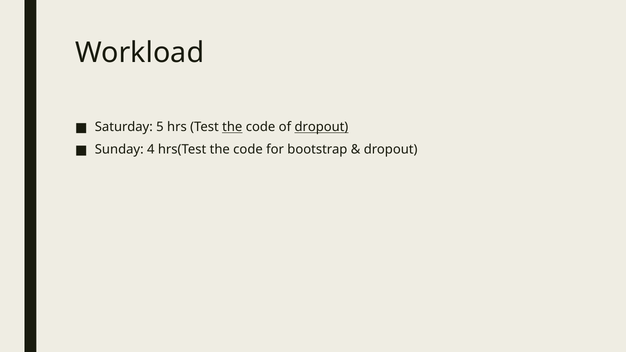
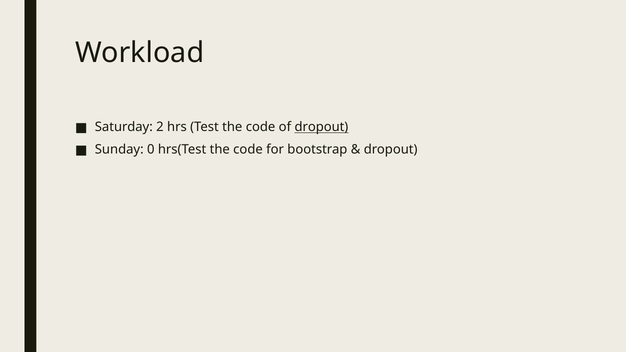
5: 5 -> 2
the at (232, 127) underline: present -> none
4: 4 -> 0
